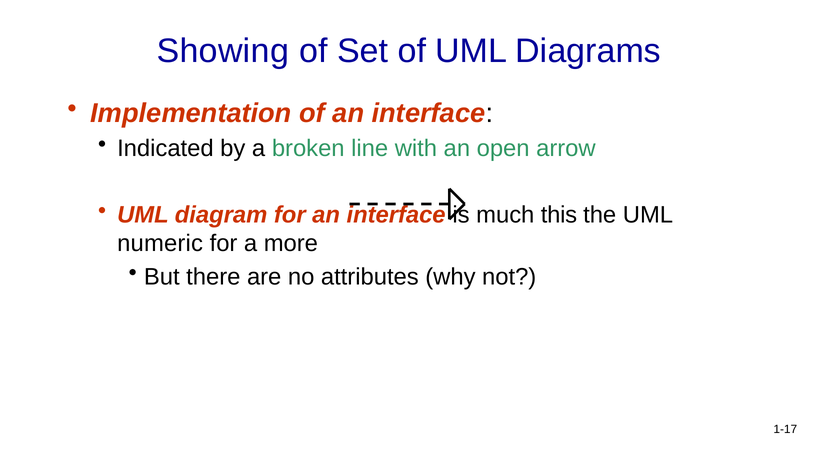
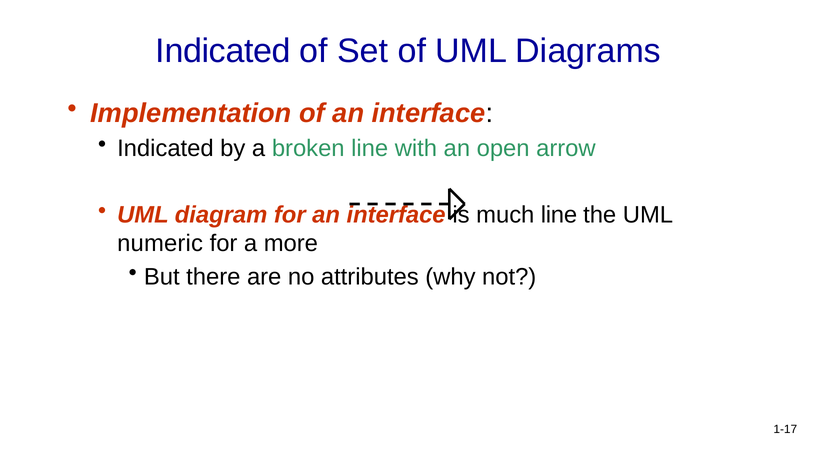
Showing at (223, 51): Showing -> Indicated
much this: this -> line
